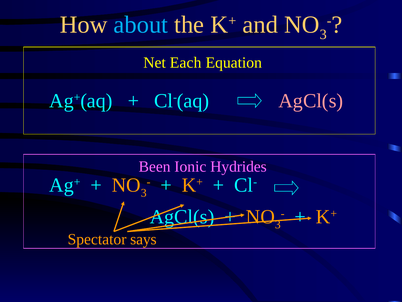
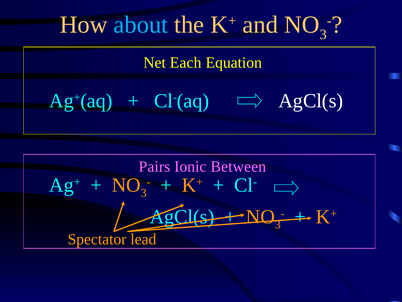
AgCl(s at (311, 101) colour: pink -> white
Been: Been -> Pairs
Hydrides: Hydrides -> Between
says: says -> lead
